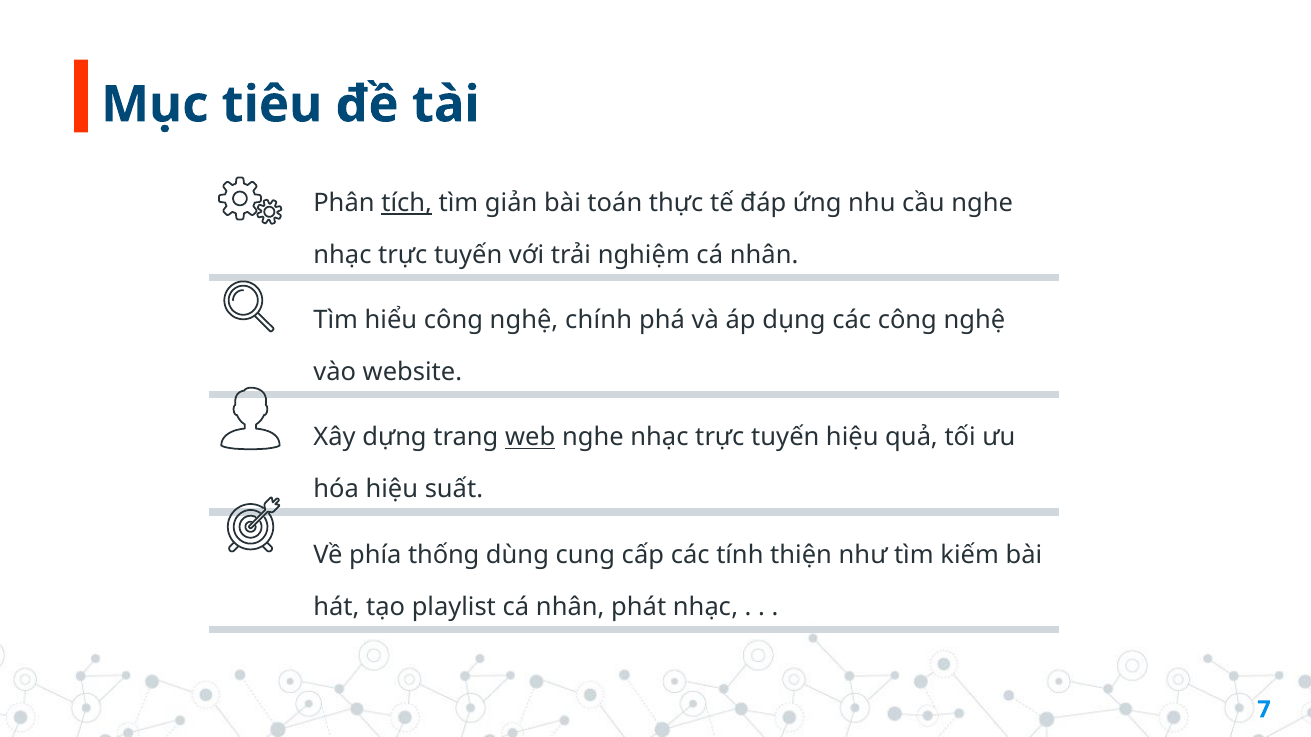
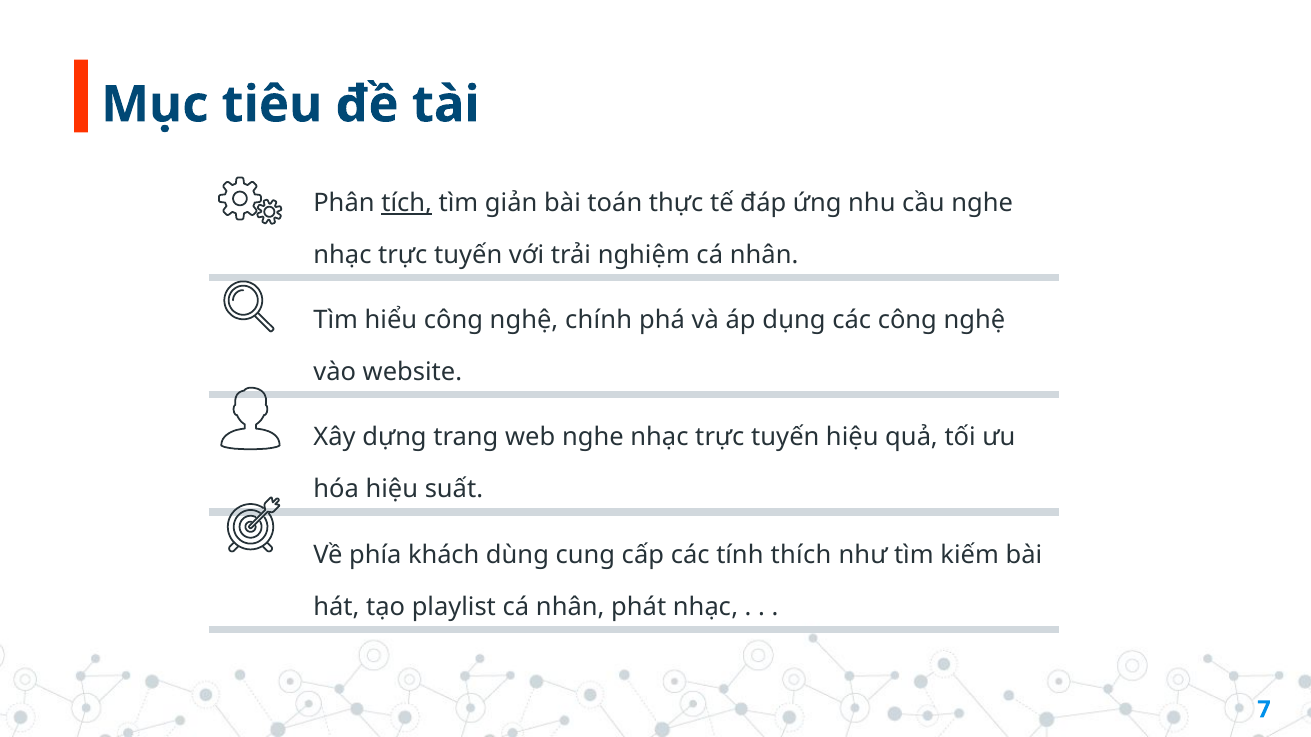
web underline: present -> none
thống: thống -> khách
thiện: thiện -> thích
